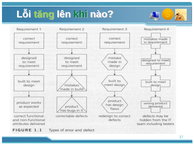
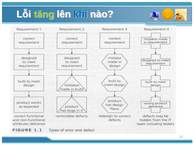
khi colour: green -> blue
